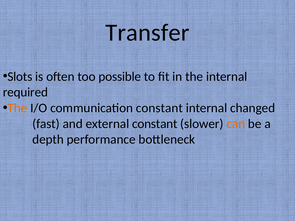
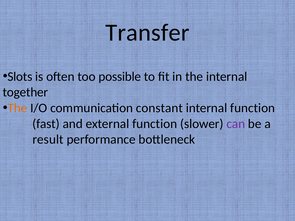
required: required -> together
internal changed: changed -> function
external constant: constant -> function
can colour: orange -> purple
depth: depth -> result
